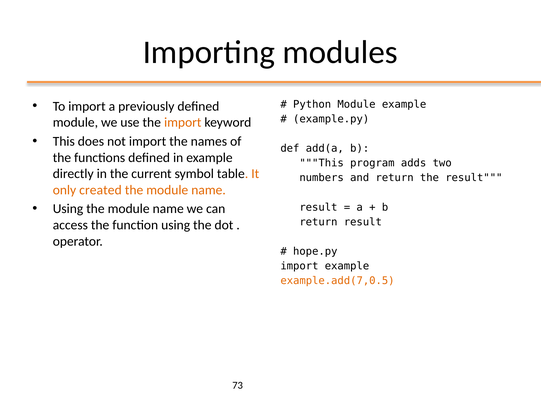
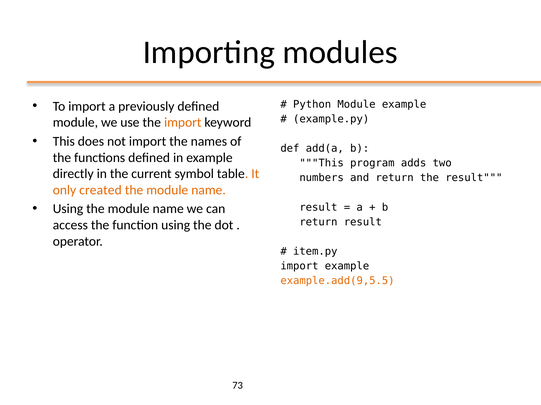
hope.py: hope.py -> item.py
example.add(7,0.5: example.add(7,0.5 -> example.add(9,5.5
